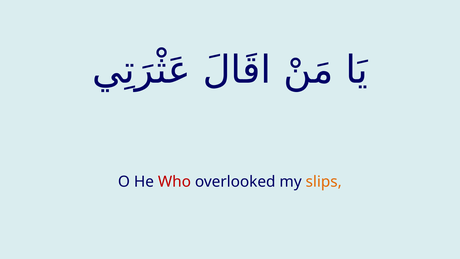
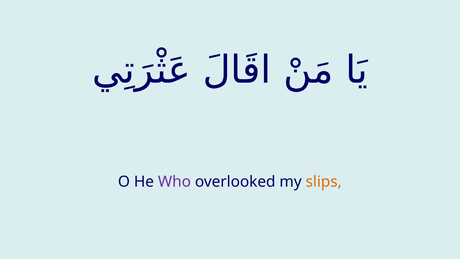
Who colour: red -> purple
